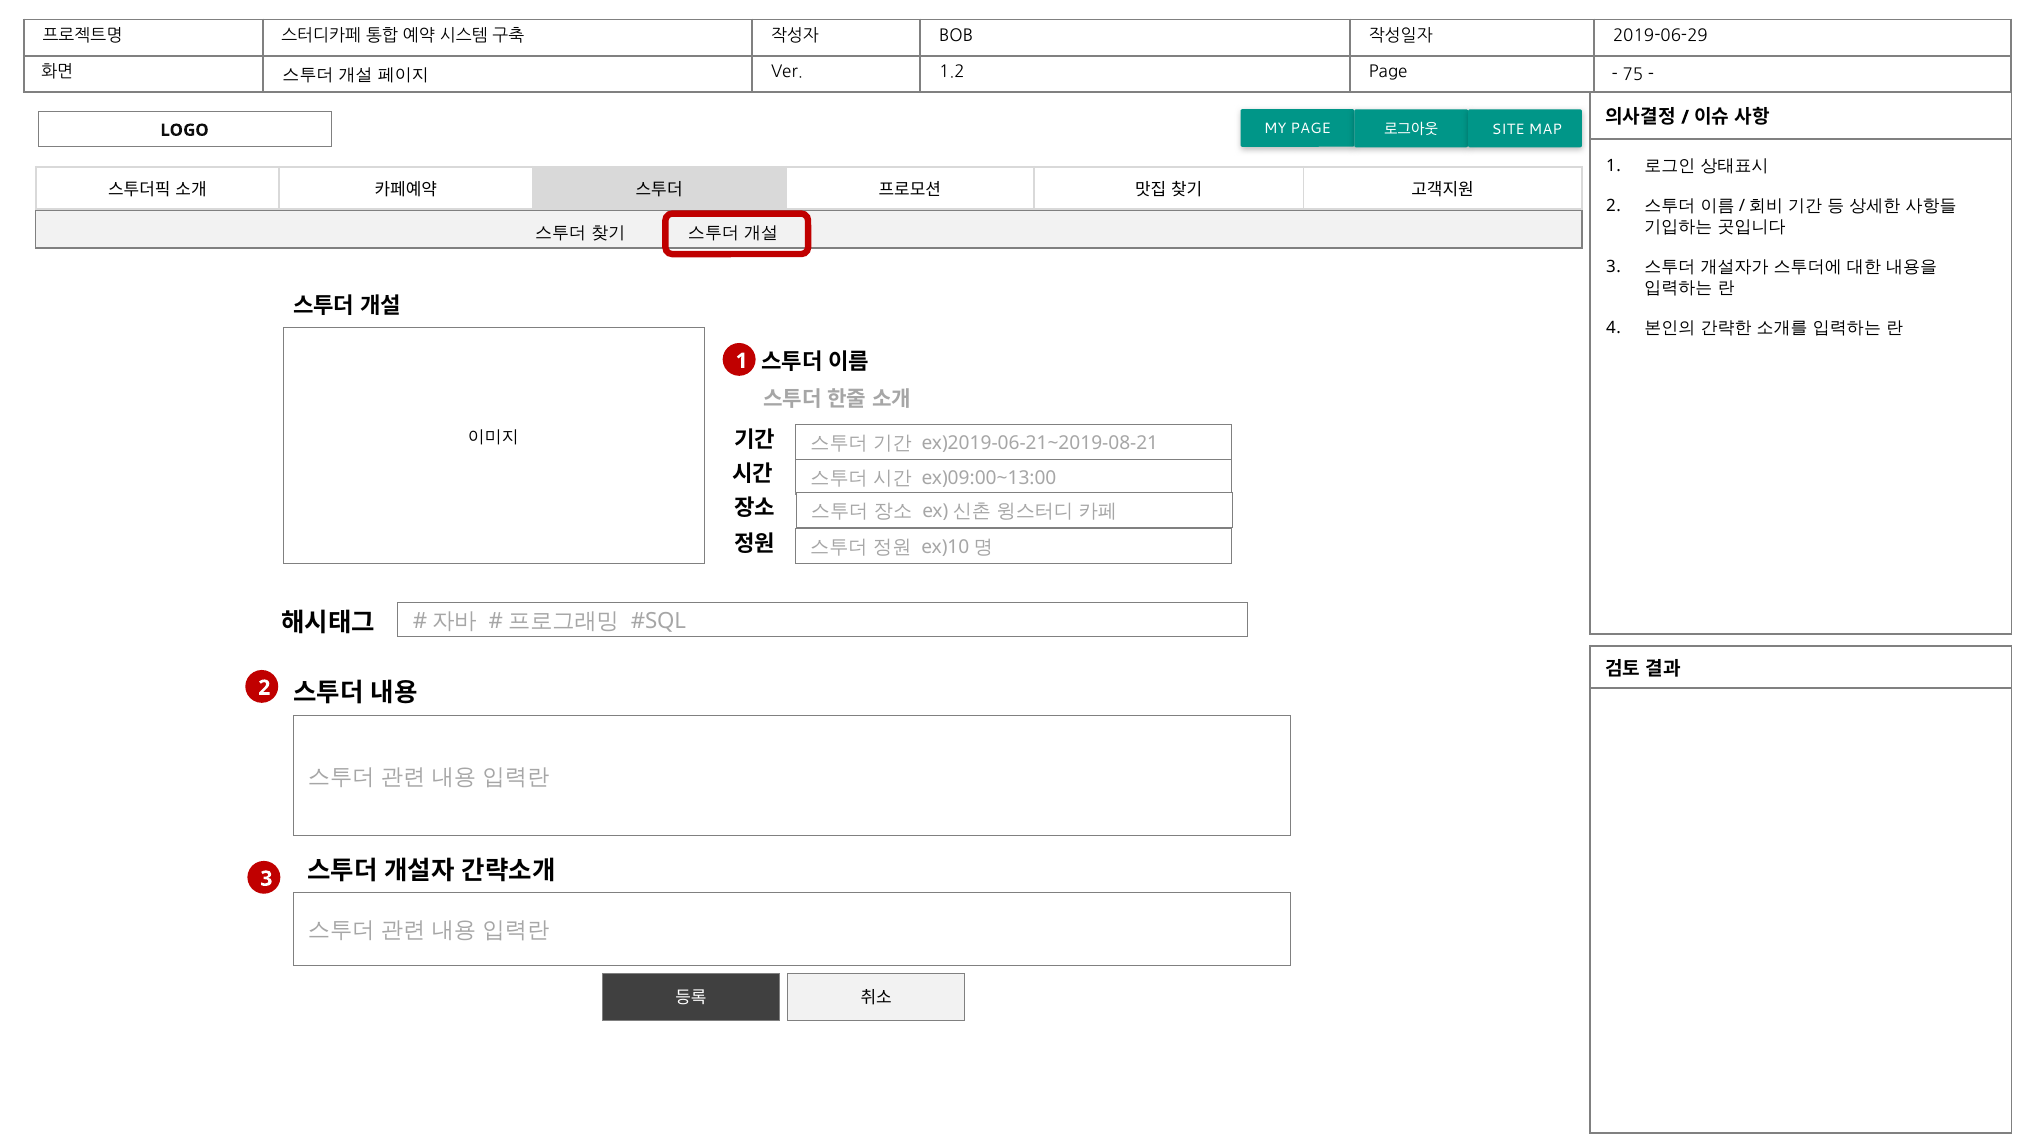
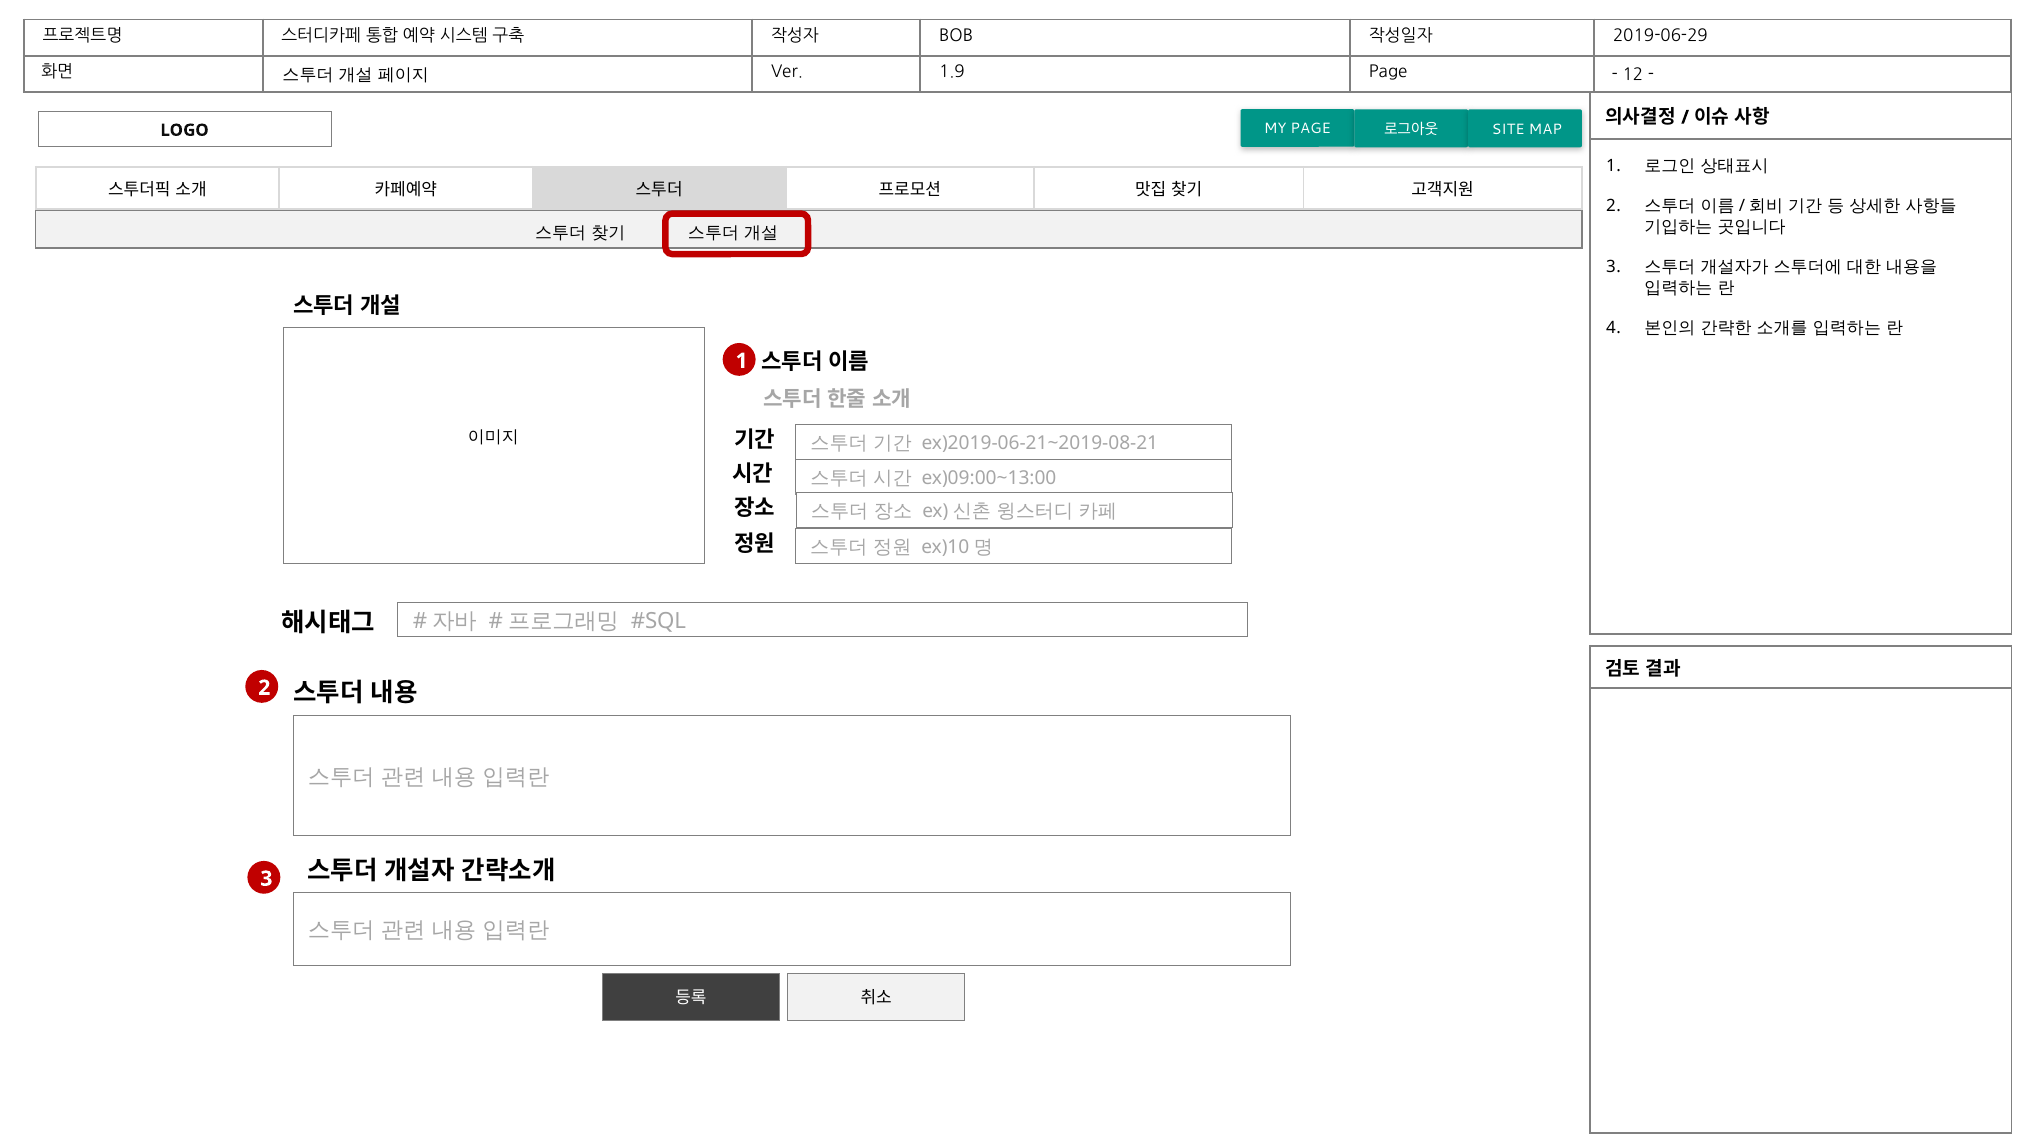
1.2: 1.2 -> 1.9
75: 75 -> 12
